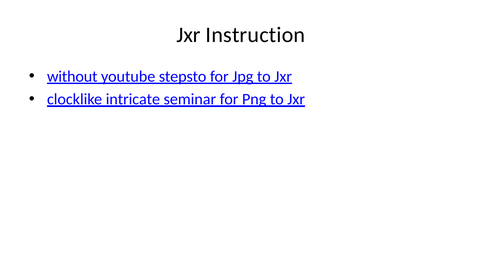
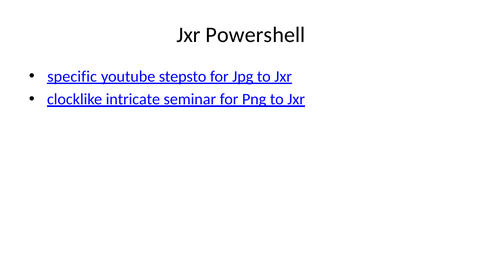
Instruction: Instruction -> Powershell
without: without -> specific
